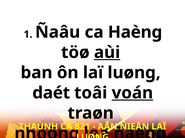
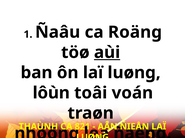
Haèng: Haèng -> Roäng
daét: daét -> lôùn
voán underline: present -> none
